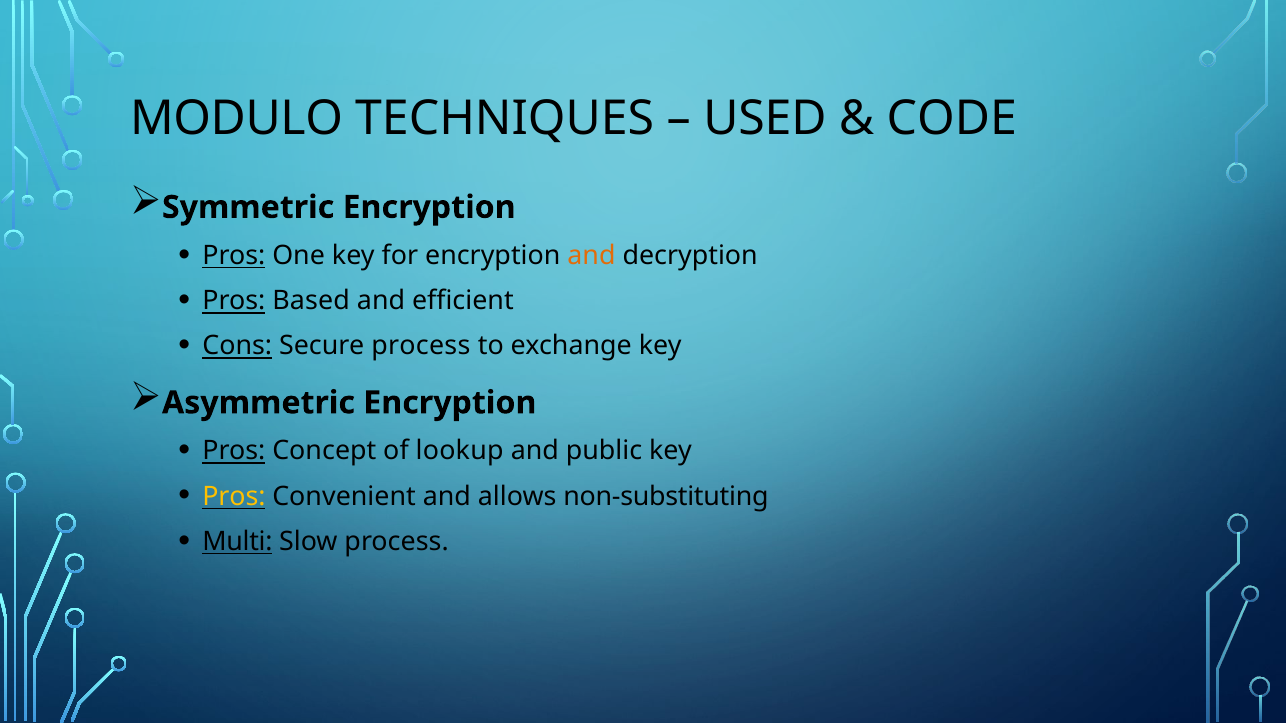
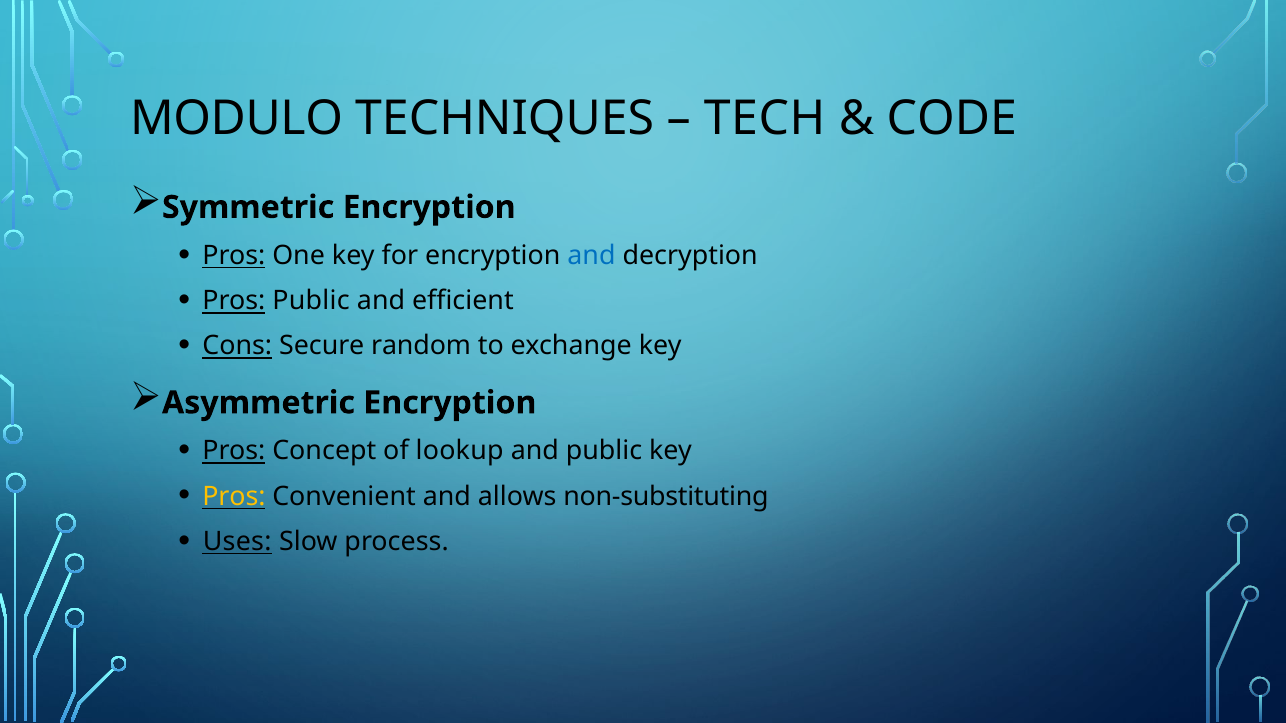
USED: USED -> TECH
and at (592, 256) colour: orange -> blue
Pros Based: Based -> Public
Secure process: process -> random
Multi: Multi -> Uses
